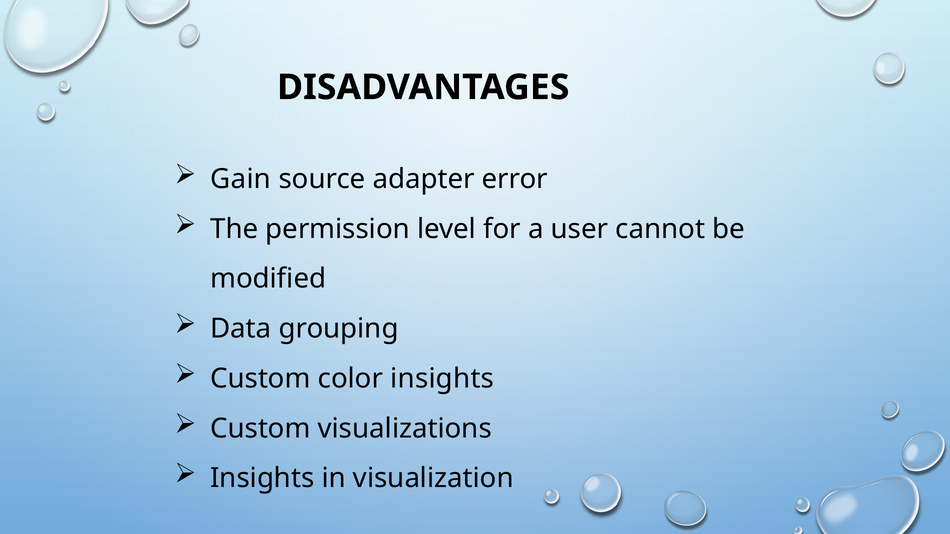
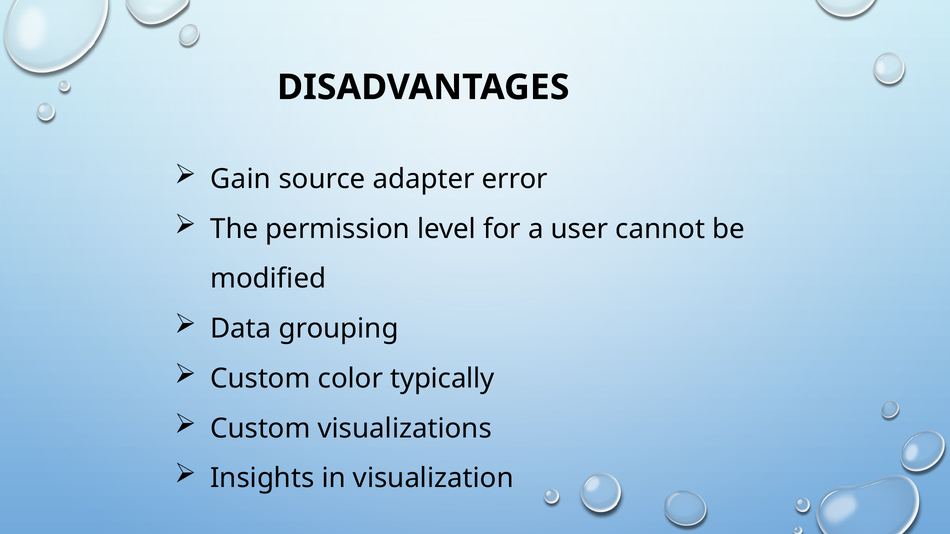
color insights: insights -> typically
